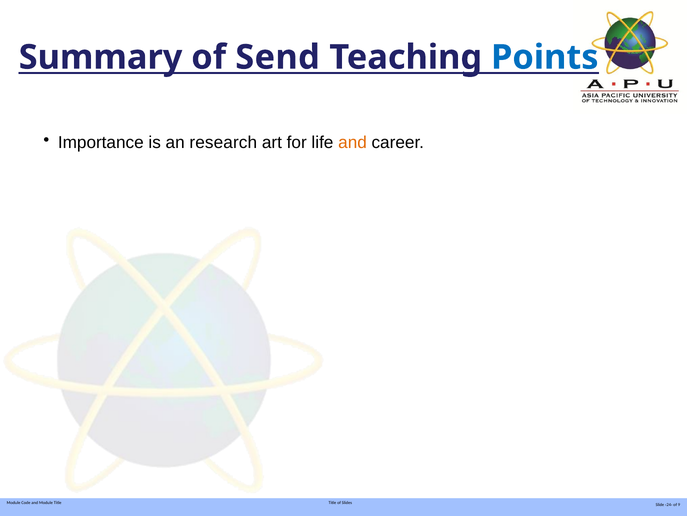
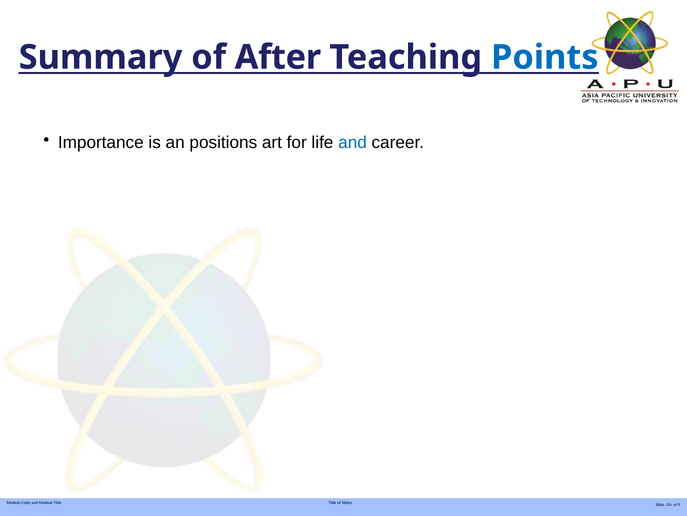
Send: Send -> After
research: research -> positions
and at (353, 142) colour: orange -> blue
